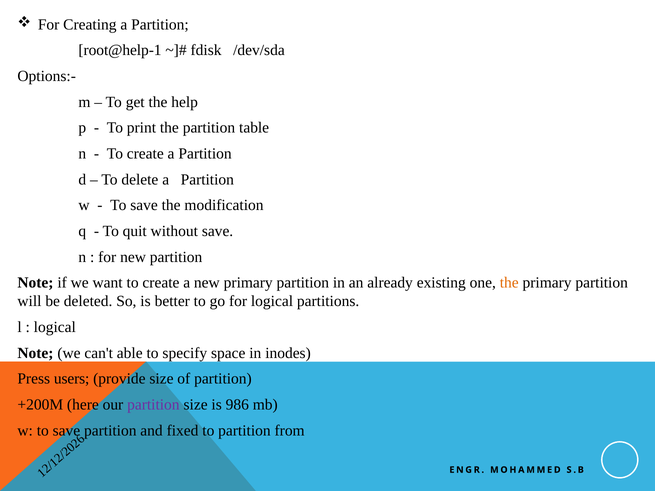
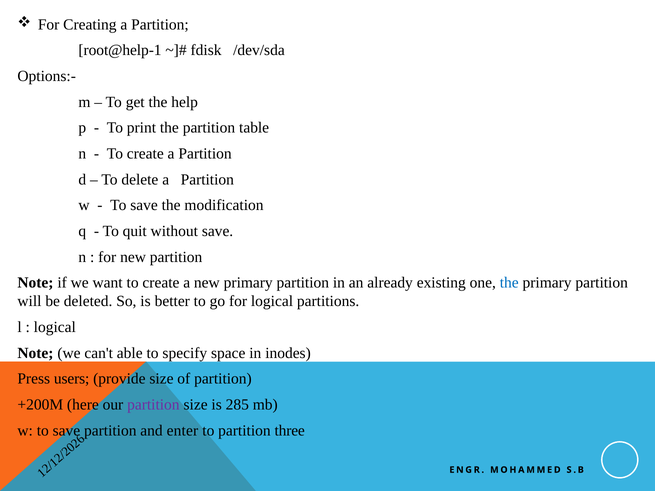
the at (509, 283) colour: orange -> blue
986: 986 -> 285
fixed: fixed -> enter
from: from -> three
